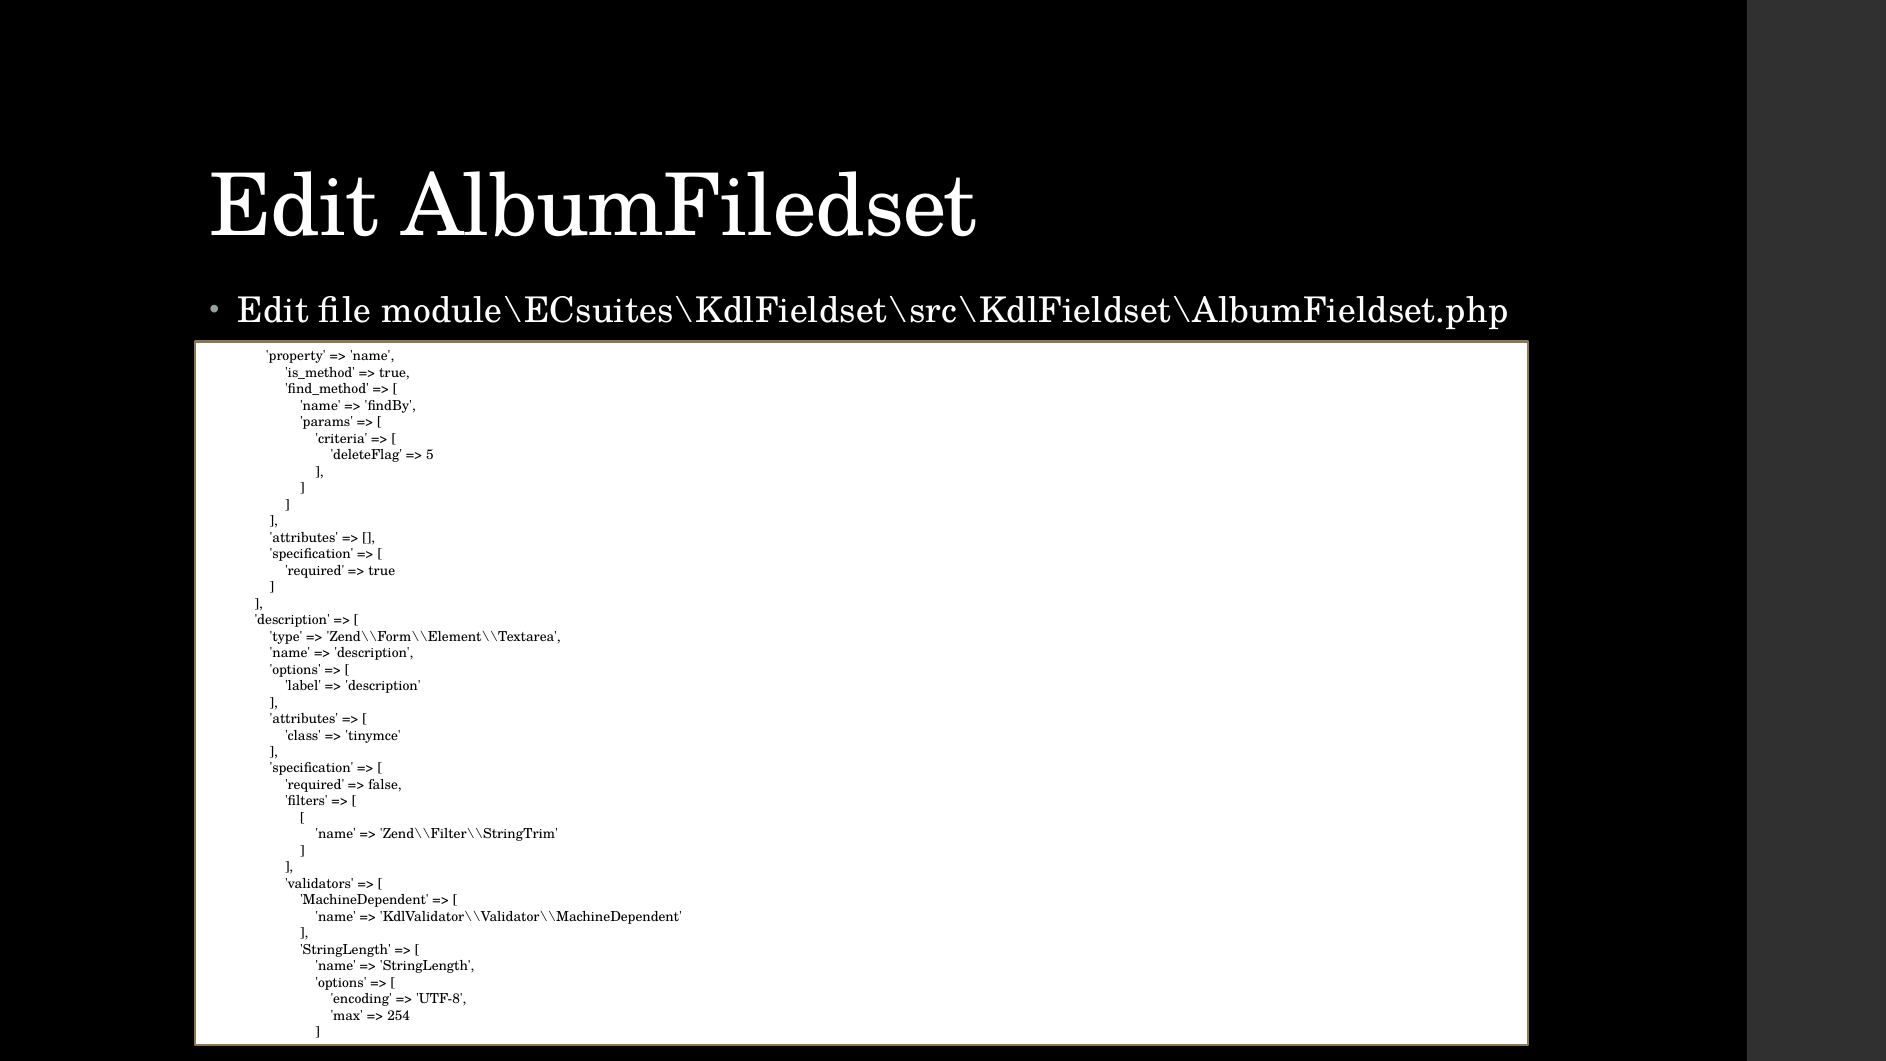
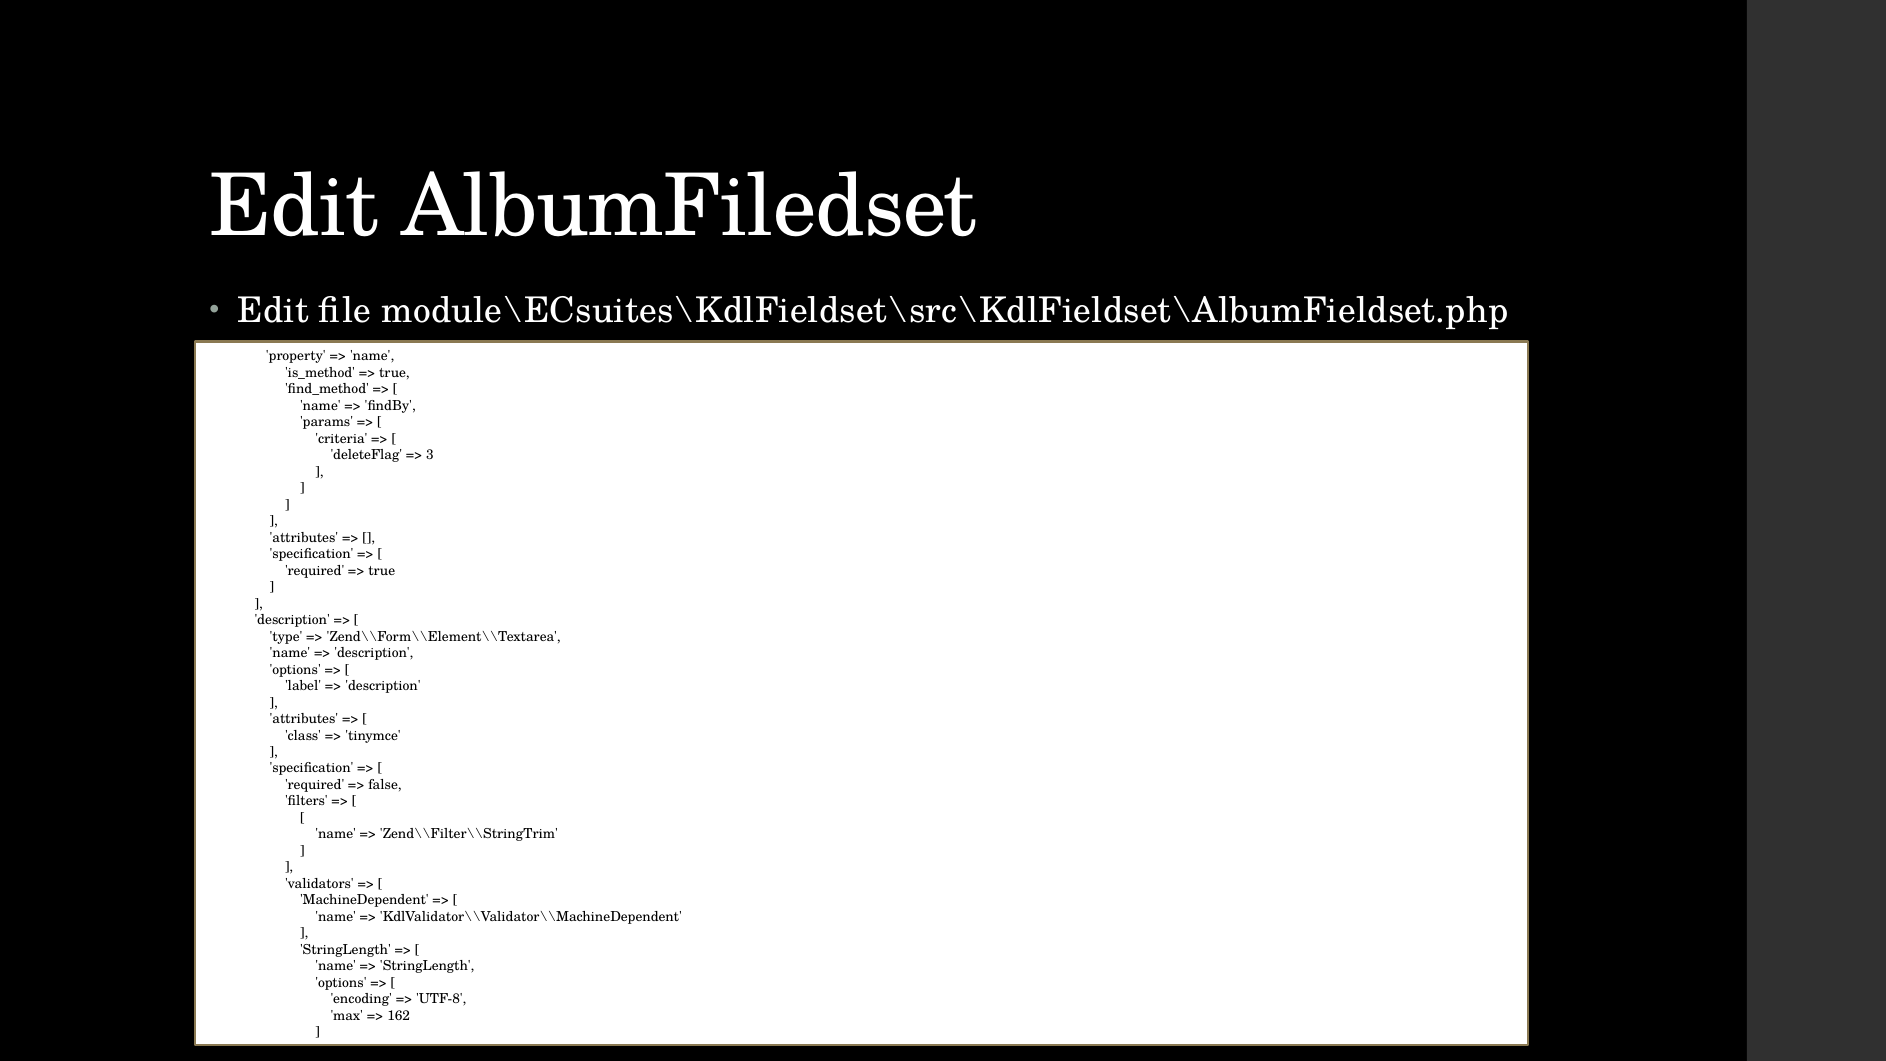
5: 5 -> 3
254: 254 -> 162
